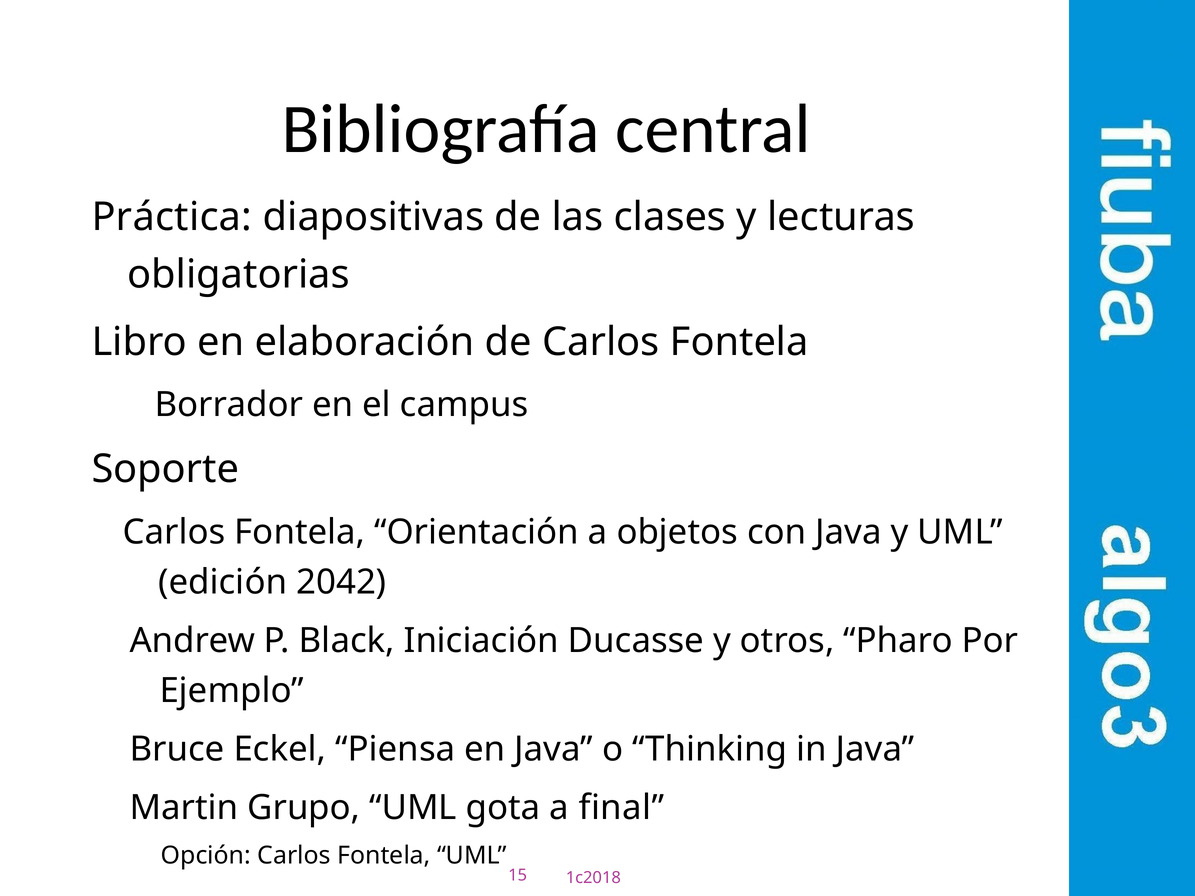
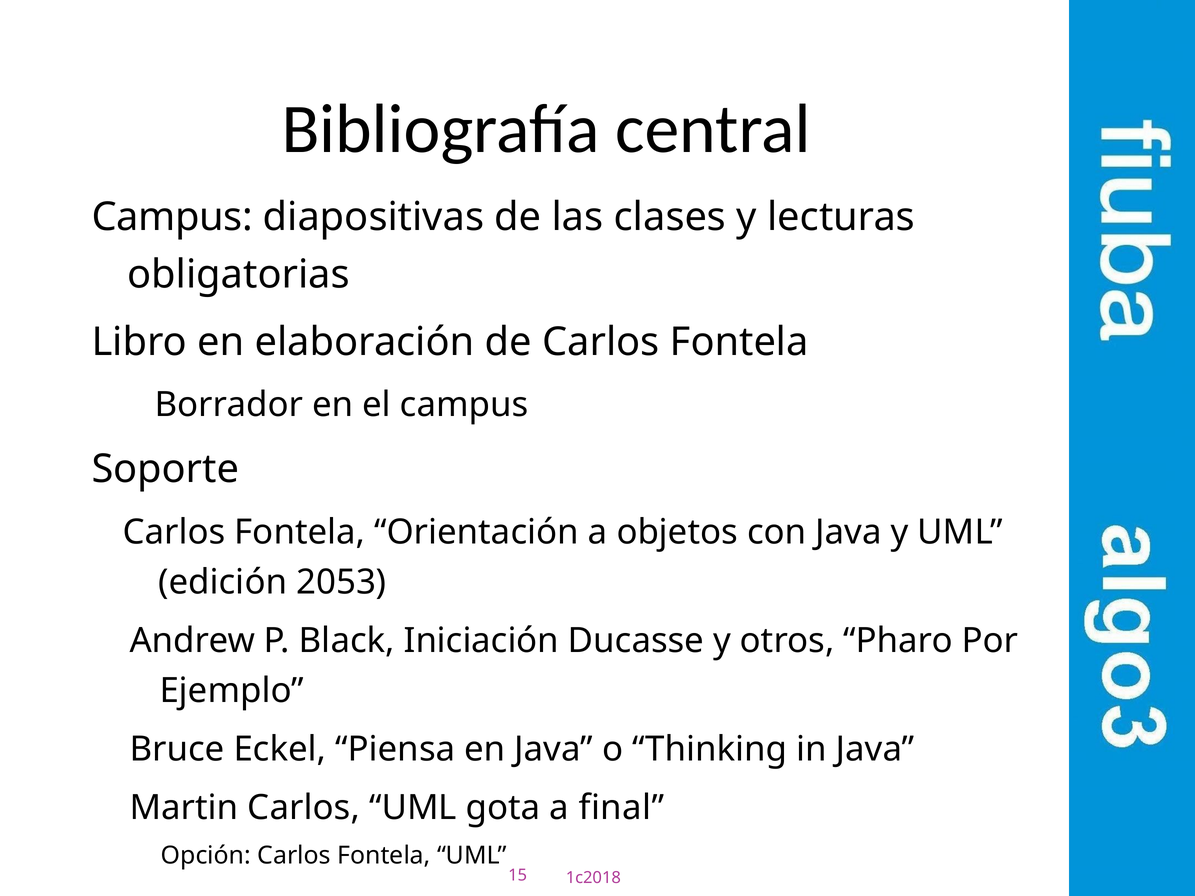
Práctica at (172, 217): Práctica -> Campus
2042: 2042 -> 2053
Martin Grupo: Grupo -> Carlos
